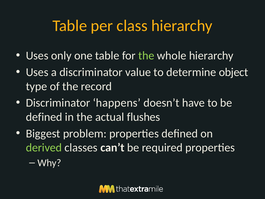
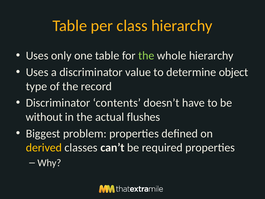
happens: happens -> contents
defined at (44, 117): defined -> without
derived colour: light green -> yellow
